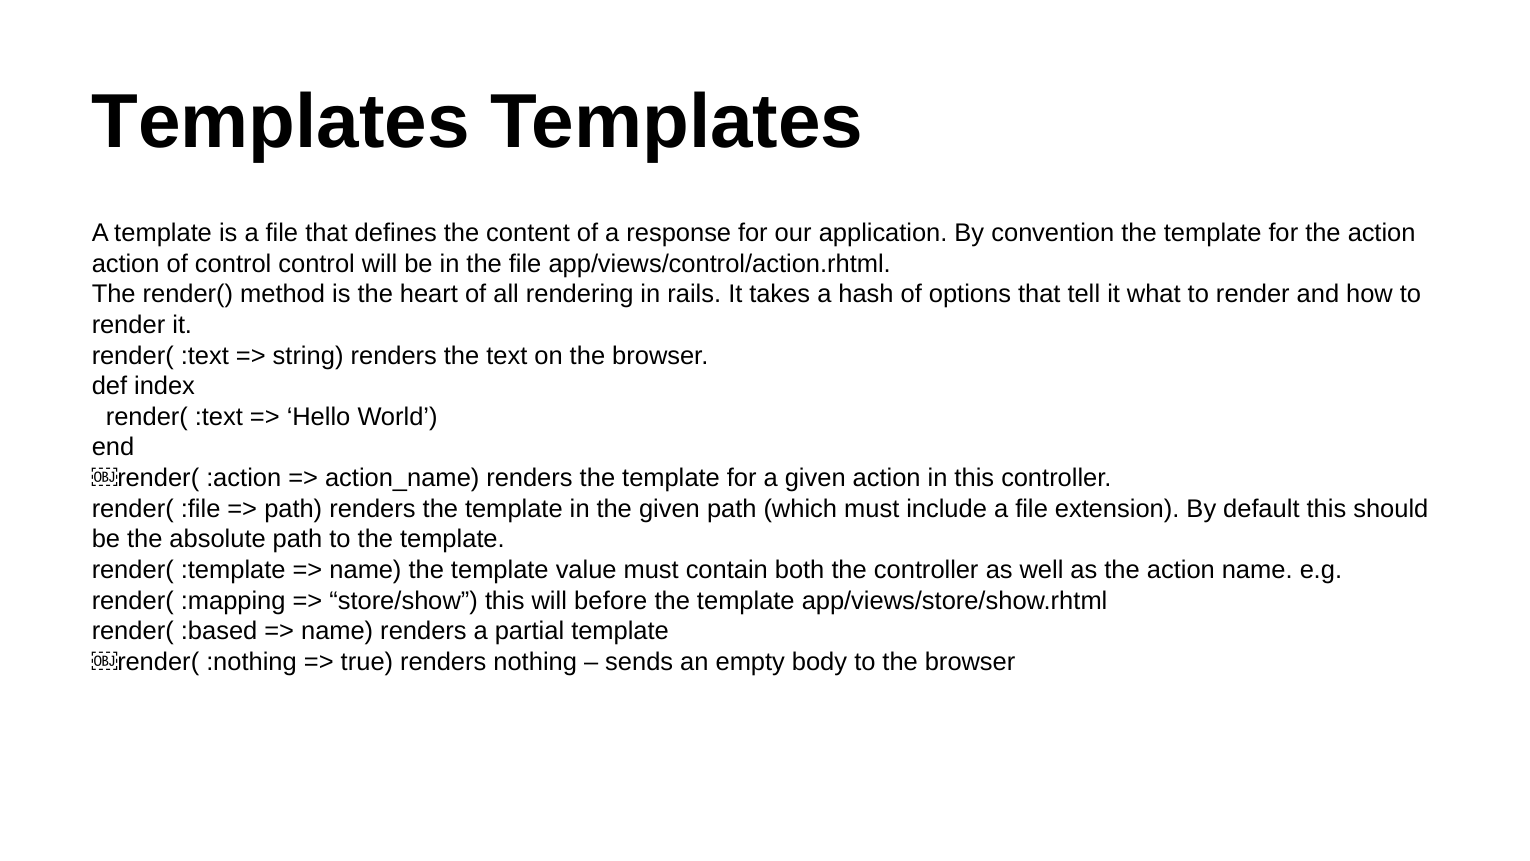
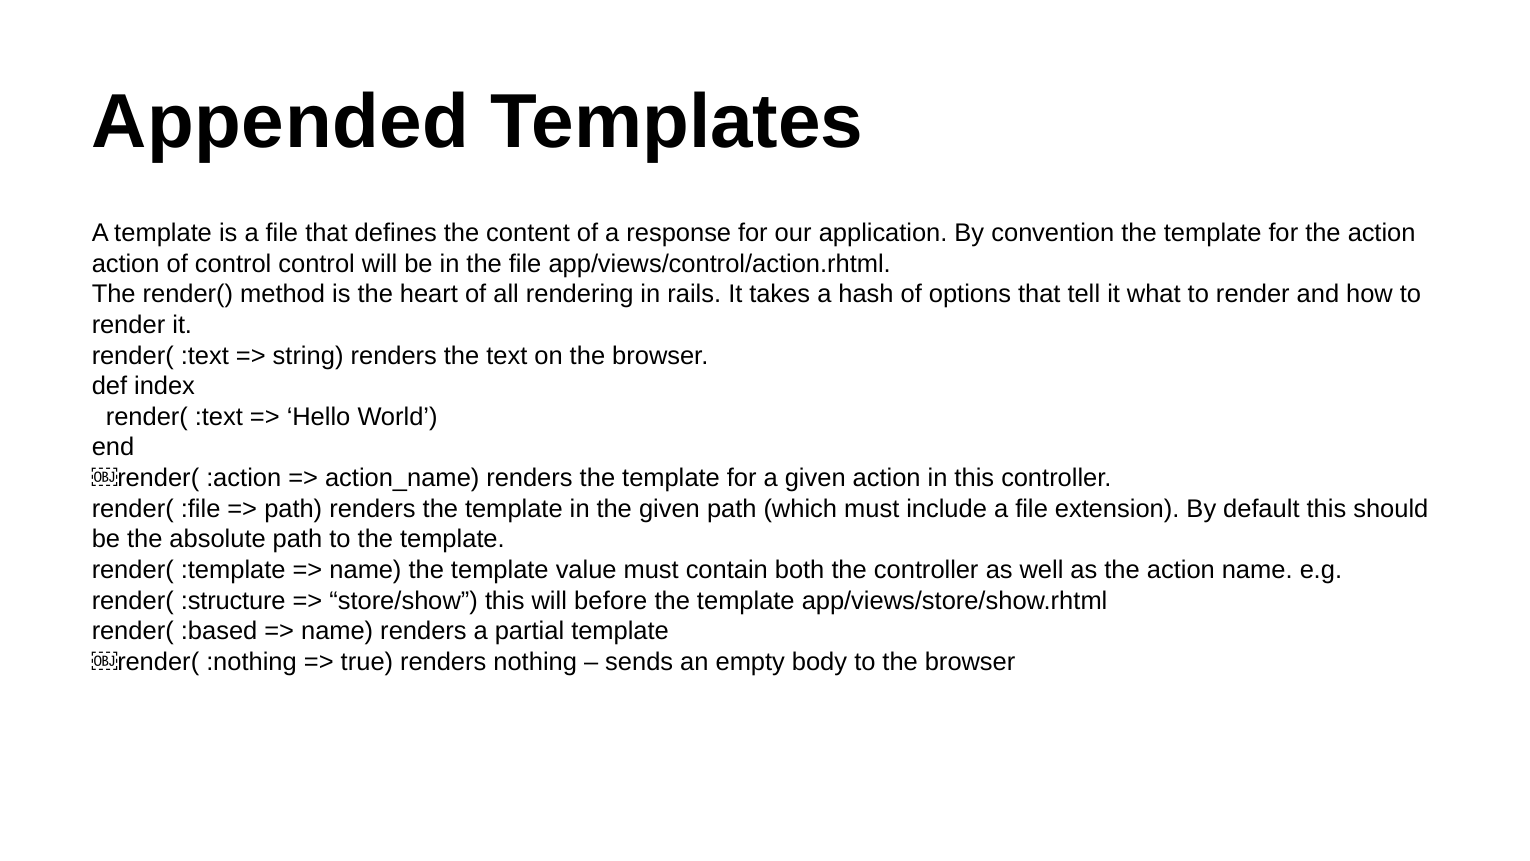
Templates at (281, 122): Templates -> Appended
:mapping: :mapping -> :structure
